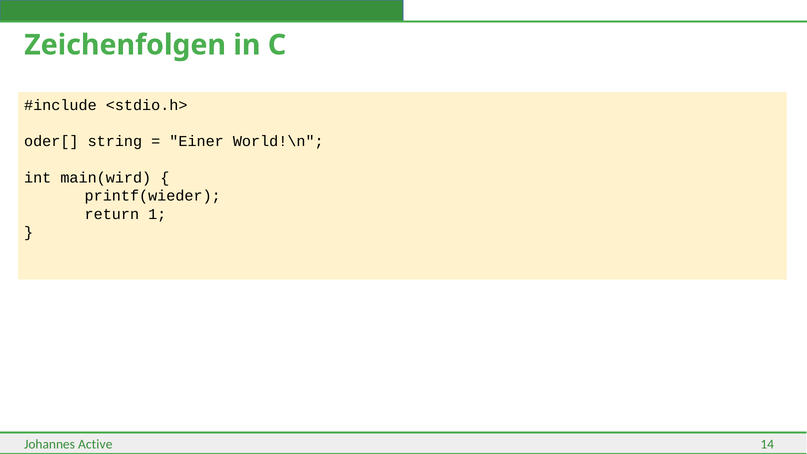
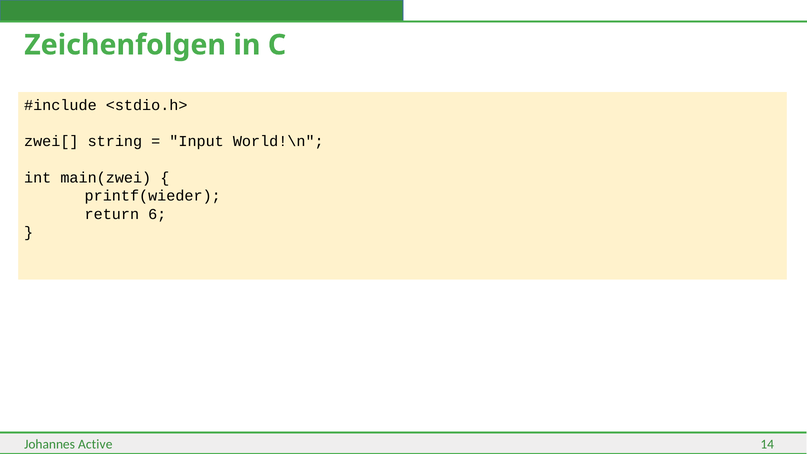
oder[: oder[ -> zwei[
Einer: Einer -> Input
main(wird: main(wird -> main(zwei
1: 1 -> 6
